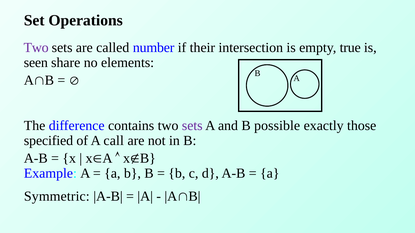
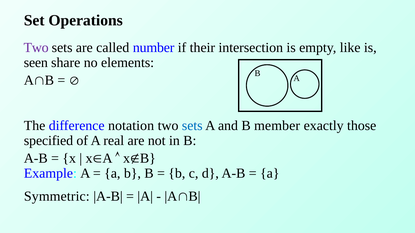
true: true -> like
contains: contains -> notation
sets at (192, 126) colour: purple -> blue
possible: possible -> member
call: call -> real
